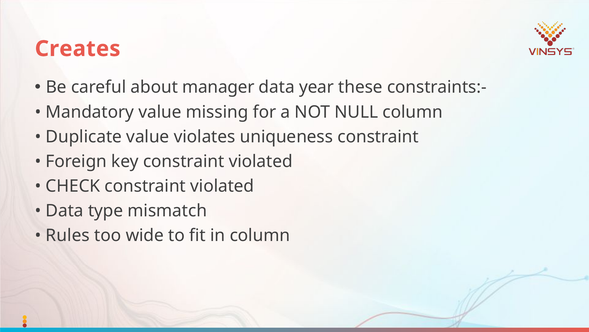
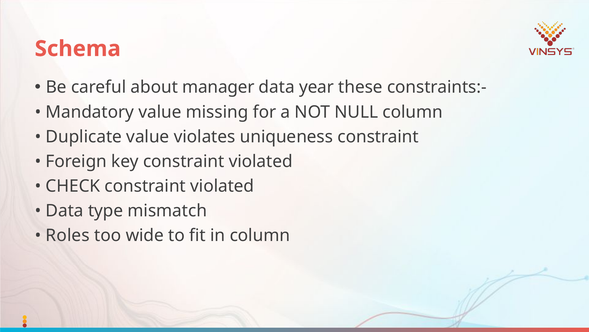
Creates: Creates -> Schema
Rules: Rules -> Roles
